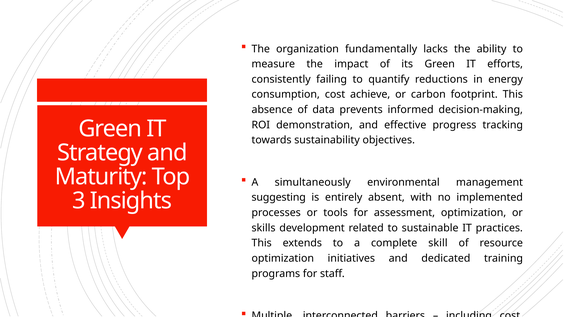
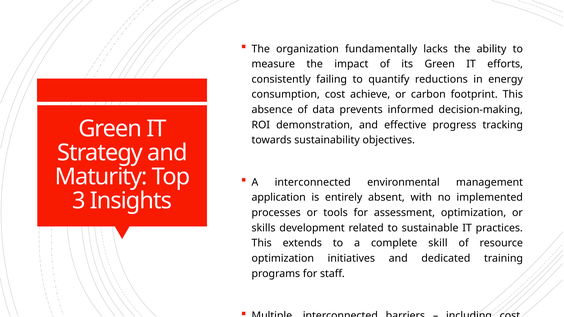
A simultaneously: simultaneously -> interconnected
suggesting: suggesting -> application
